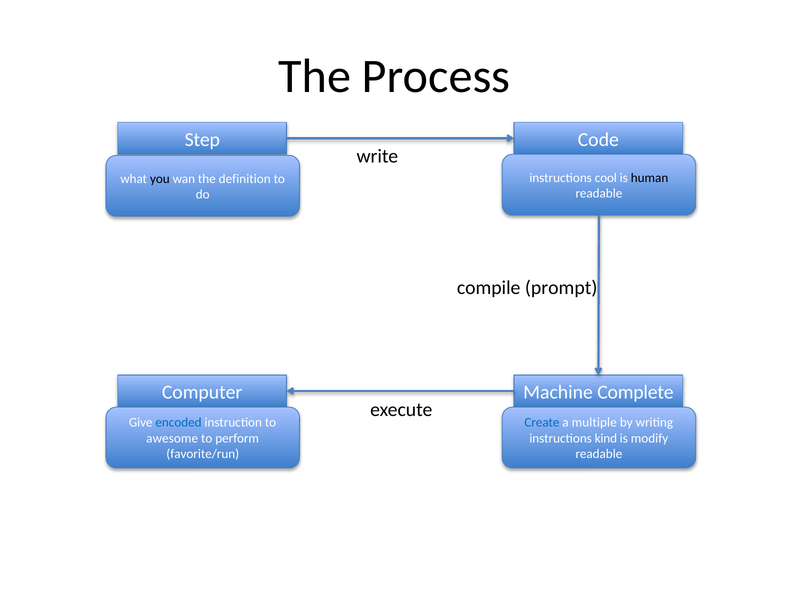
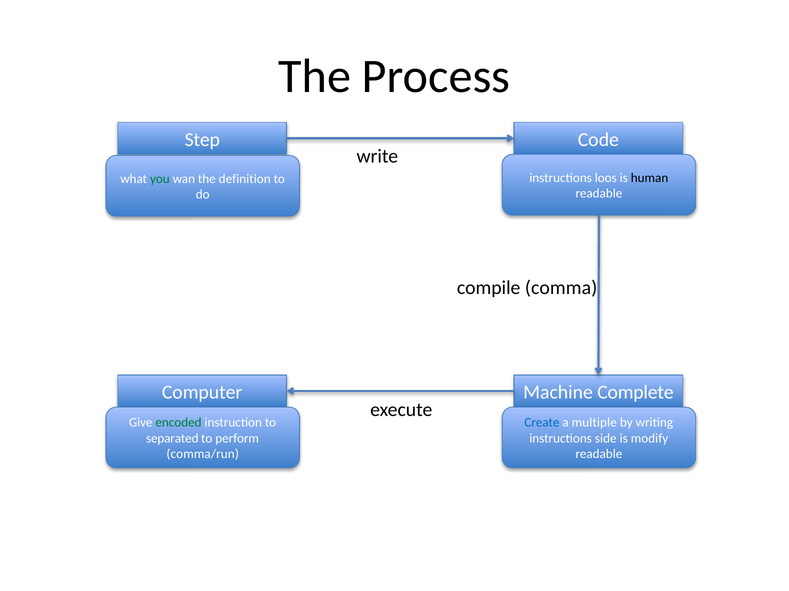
cool: cool -> loos
you colour: black -> green
prompt: prompt -> comma
encoded colour: blue -> green
awesome: awesome -> separated
kind: kind -> side
favorite/run: favorite/run -> comma/run
